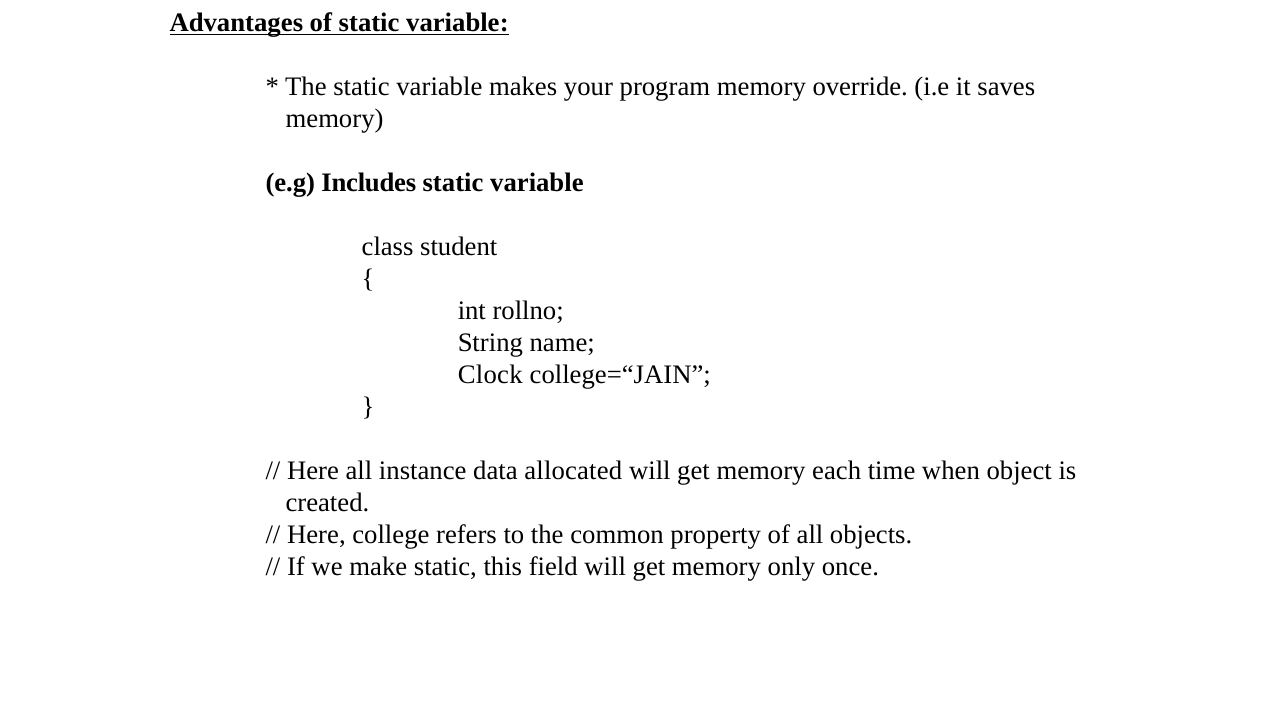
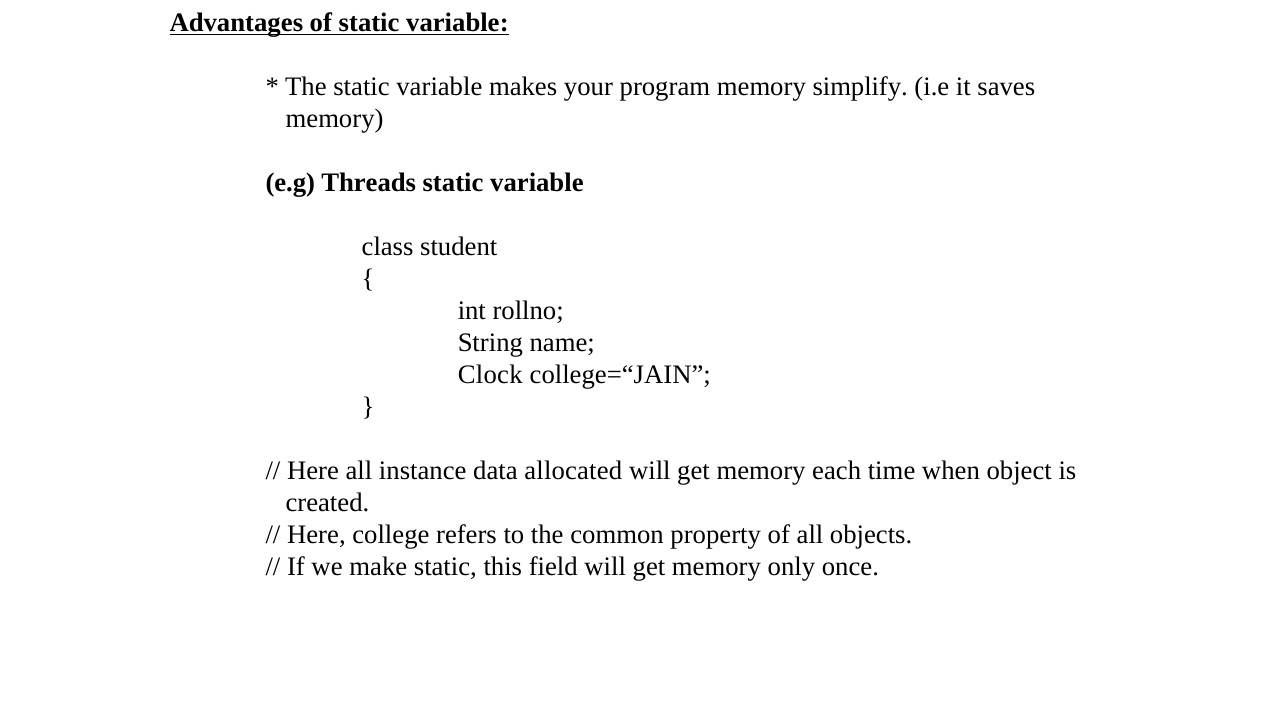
override: override -> simplify
Includes: Includes -> Threads
